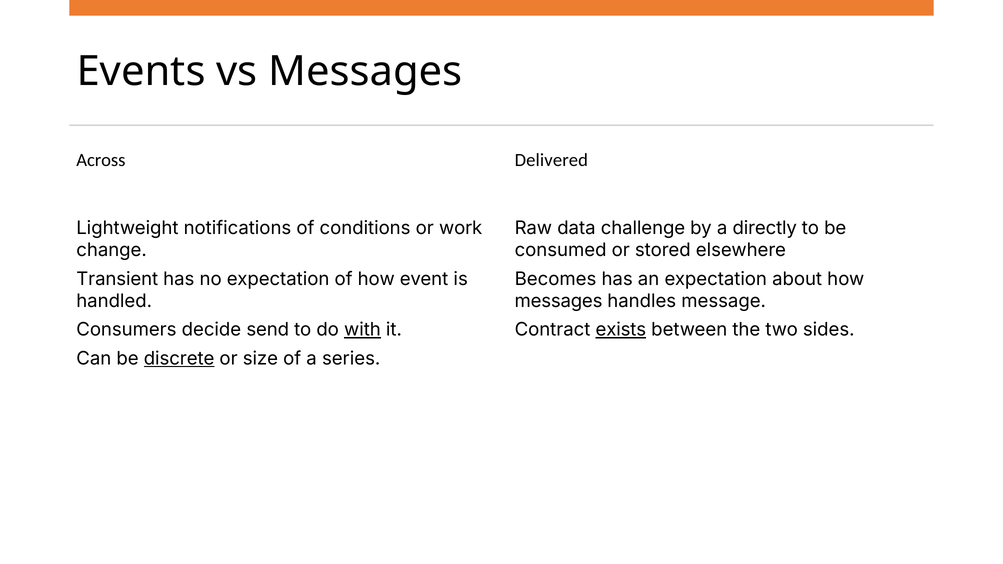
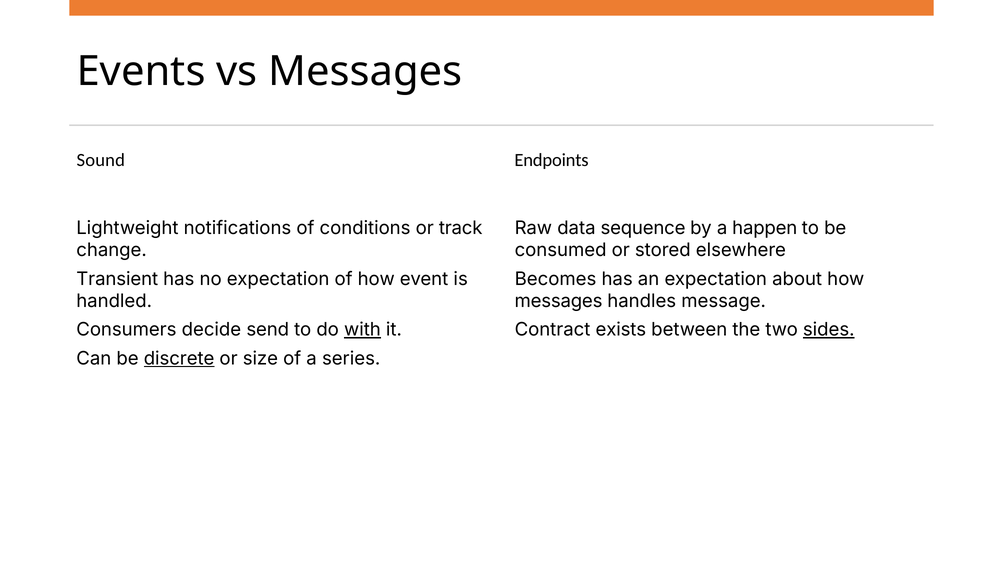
Across: Across -> Sound
Delivered: Delivered -> Endpoints
work: work -> track
challenge: challenge -> sequence
directly: directly -> happen
exists underline: present -> none
sides underline: none -> present
